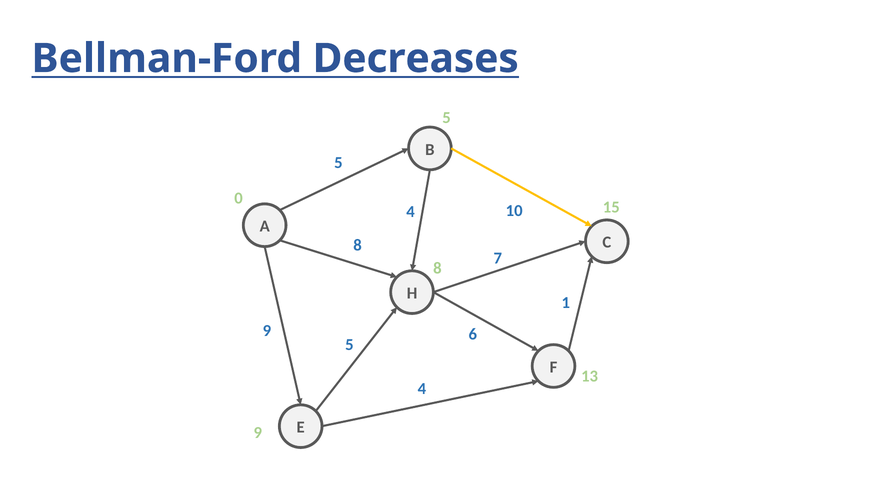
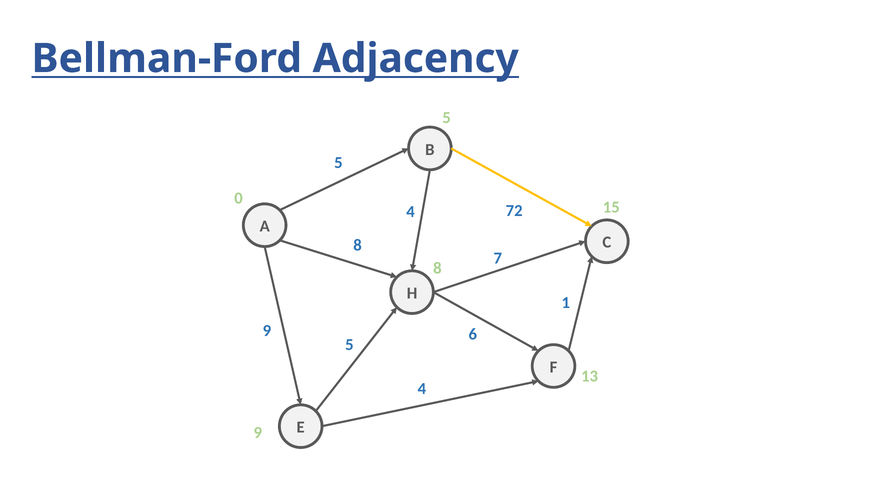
Decreases: Decreases -> Adjacency
10: 10 -> 72
